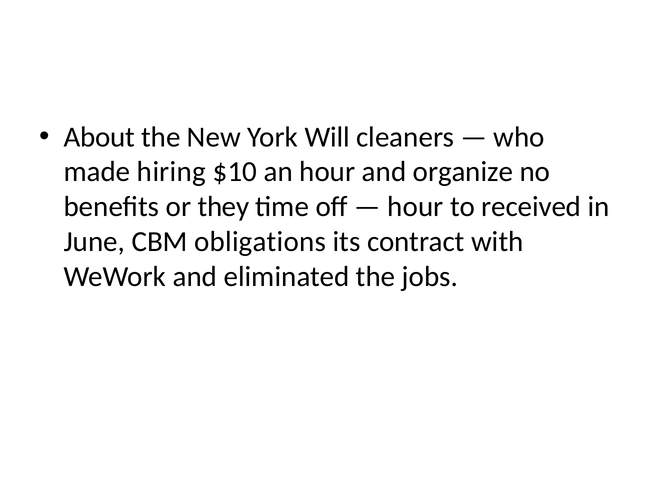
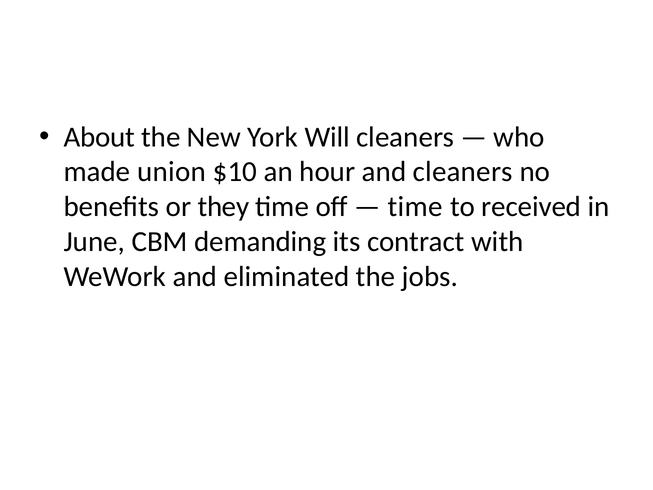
hiring: hiring -> union
and organize: organize -> cleaners
hour at (415, 207): hour -> time
obligations: obligations -> demanding
